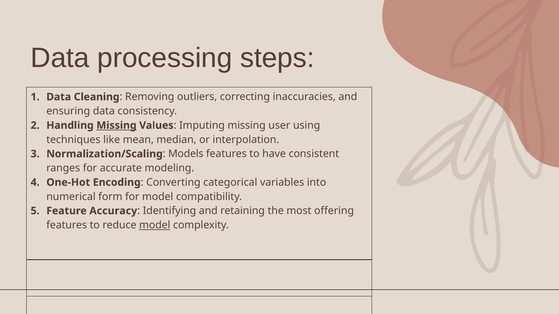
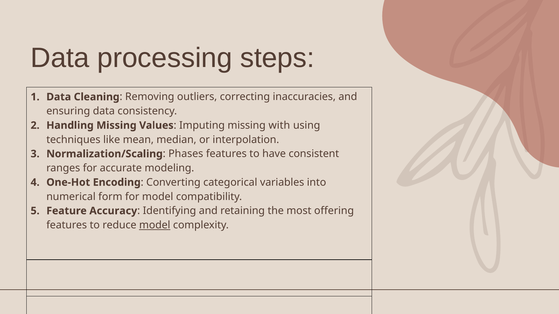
Missing at (116, 126) underline: present -> none
user: user -> with
Models: Models -> Phases
